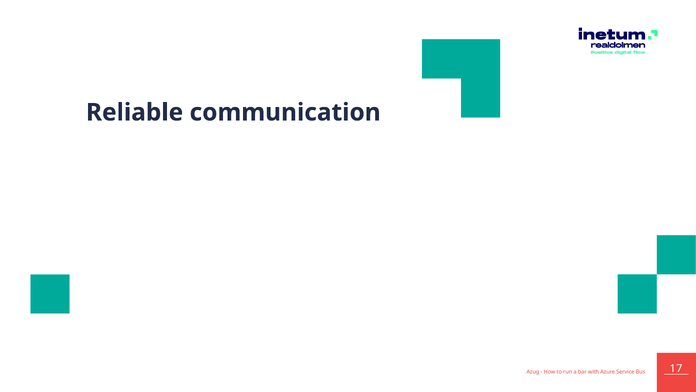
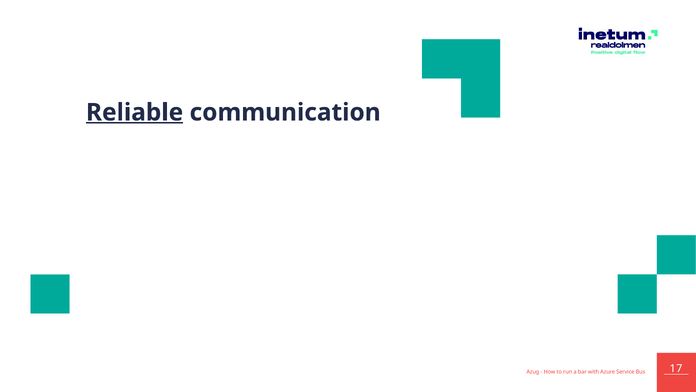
Reliable underline: none -> present
